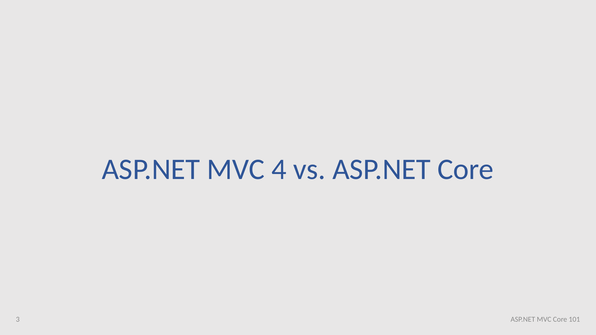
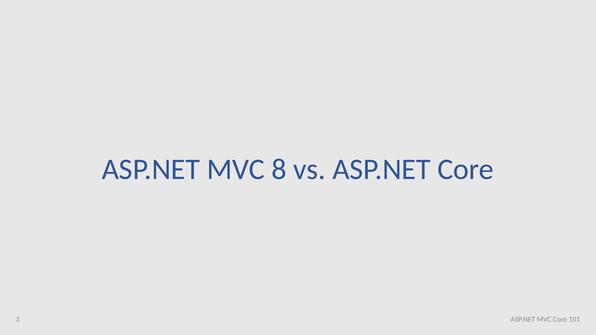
4: 4 -> 8
